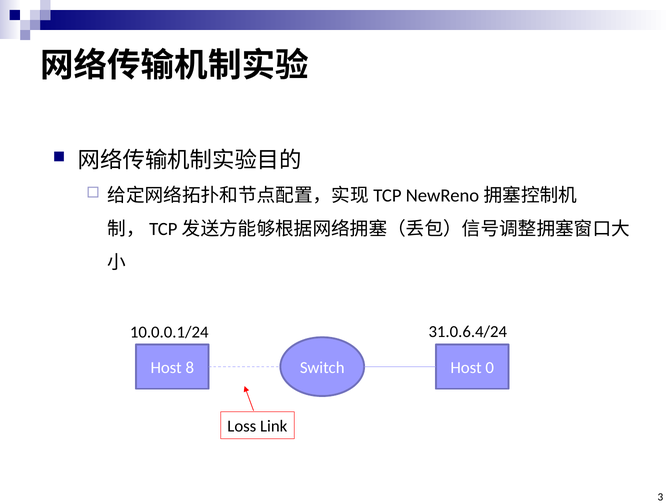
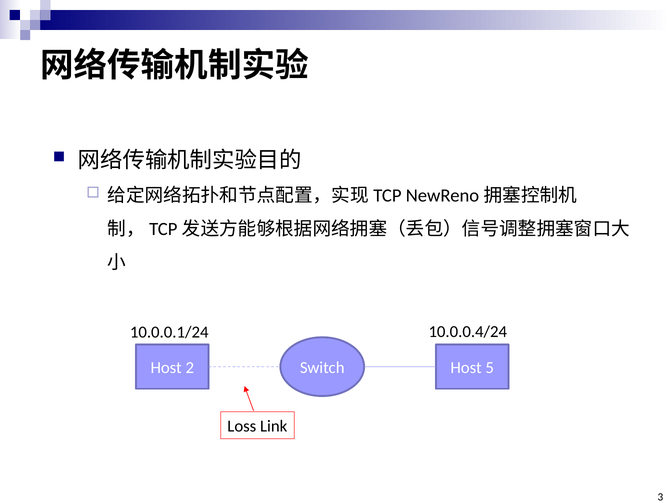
31.0.6.4/24: 31.0.6.4/24 -> 10.0.0.4/24
8: 8 -> 2
0: 0 -> 5
